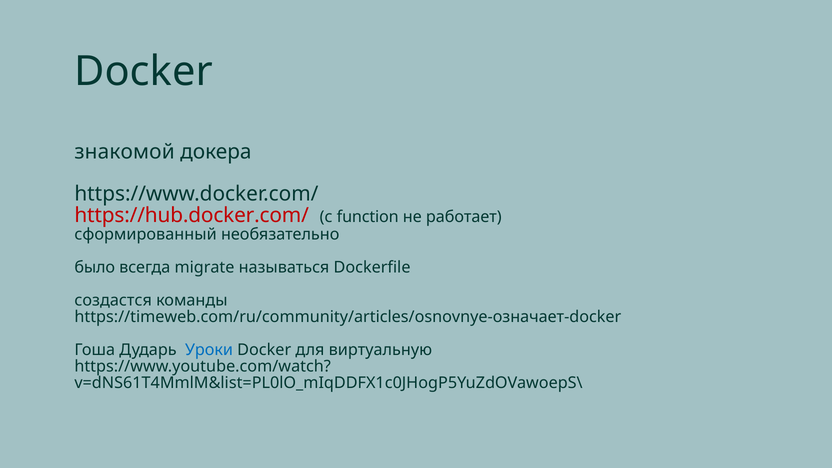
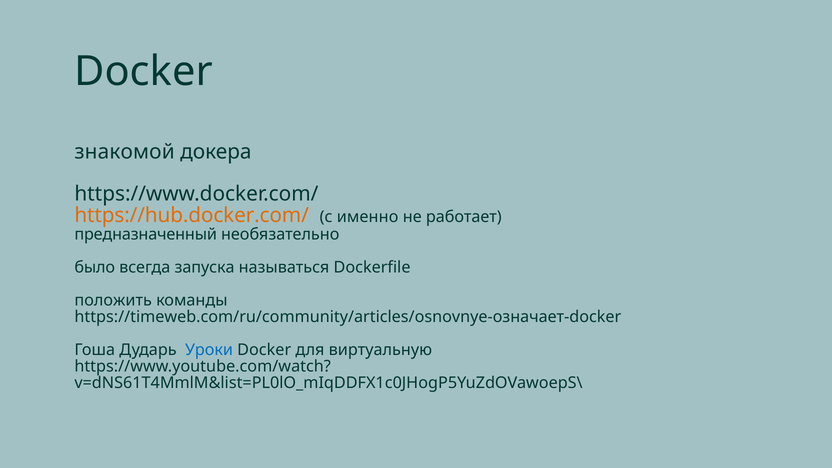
https://hub.docker.com/ colour: red -> orange
function: function -> именно
сформированный: сформированный -> предназначенный
migrate: migrate -> запуска
создастся: создастся -> положить
